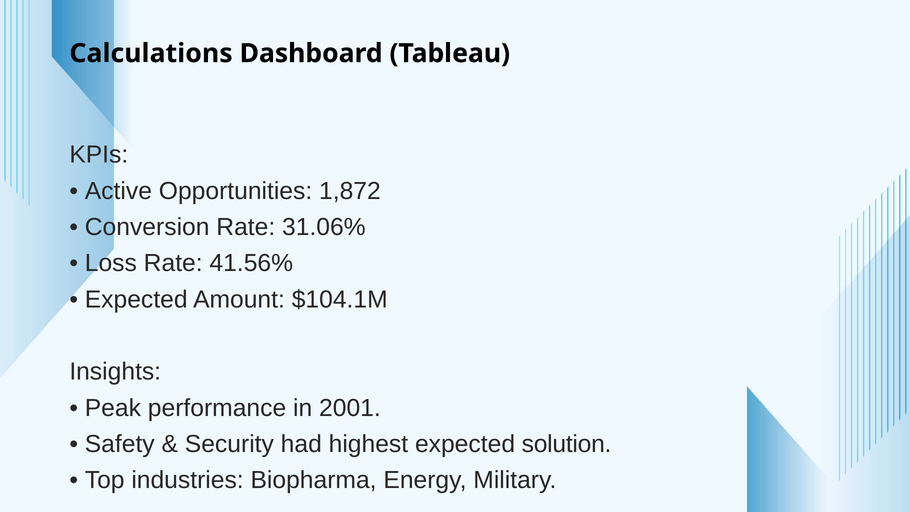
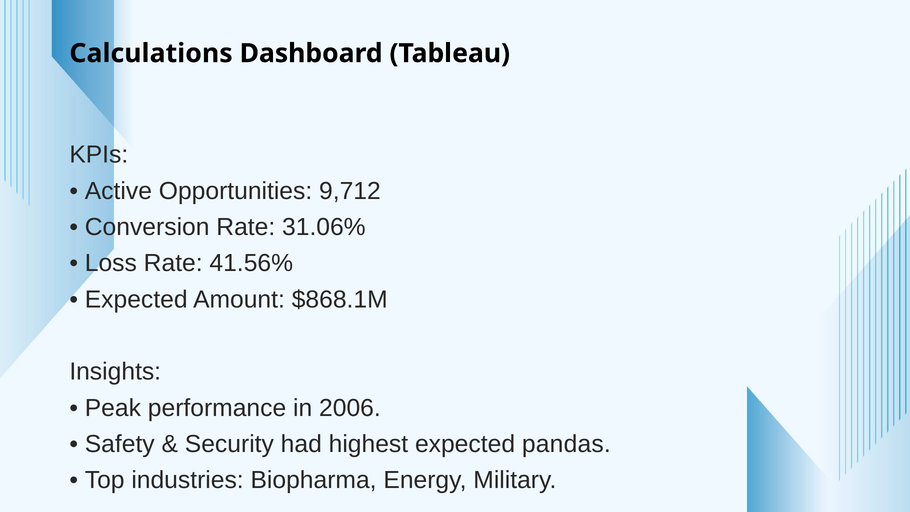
1,872: 1,872 -> 9,712
$104.1M: $104.1M -> $868.1M
2001: 2001 -> 2006
solution: solution -> pandas
